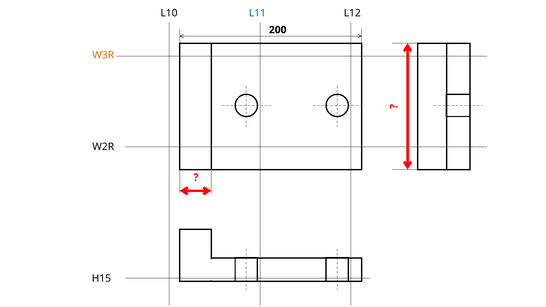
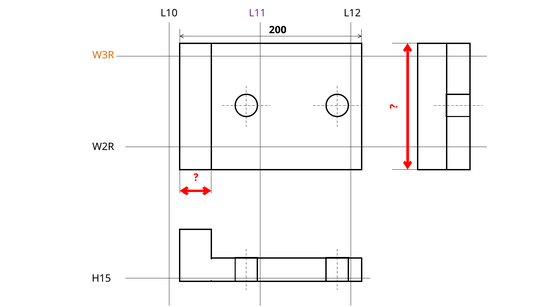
L11 colour: blue -> purple
